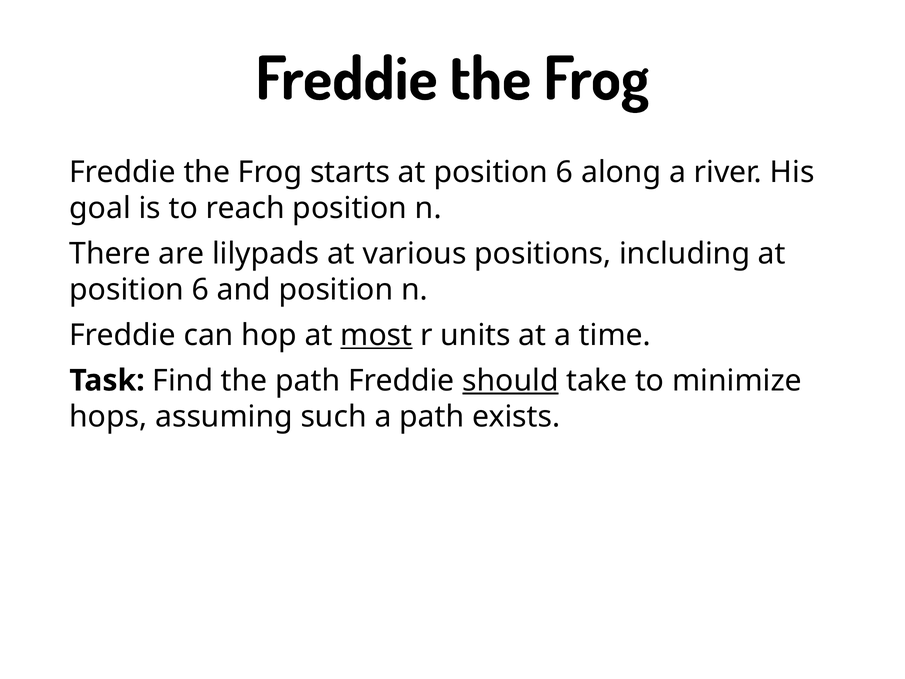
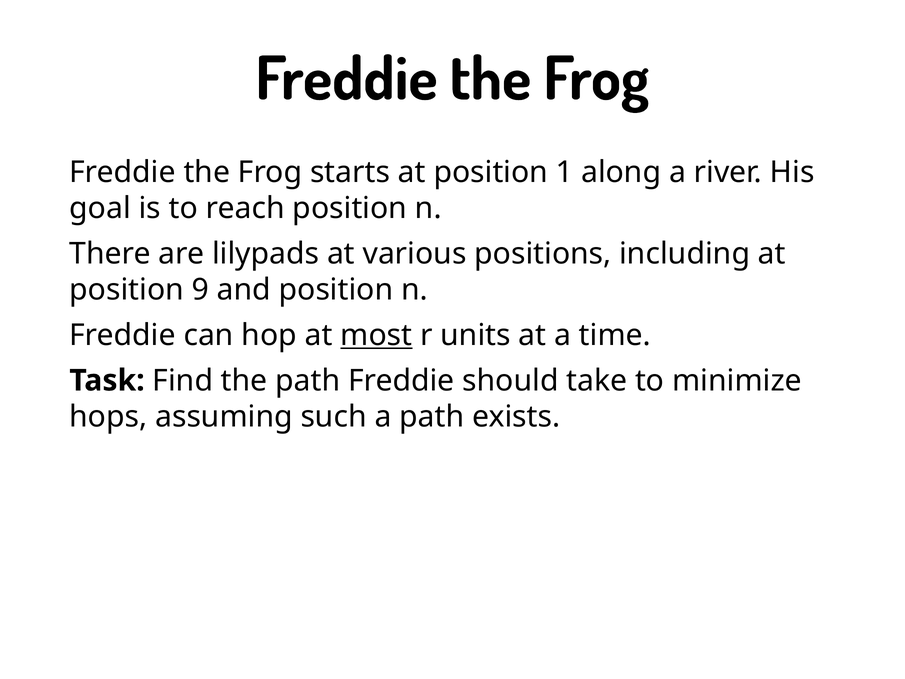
starts at position 6: 6 -> 1
6 at (200, 290): 6 -> 9
should underline: present -> none
